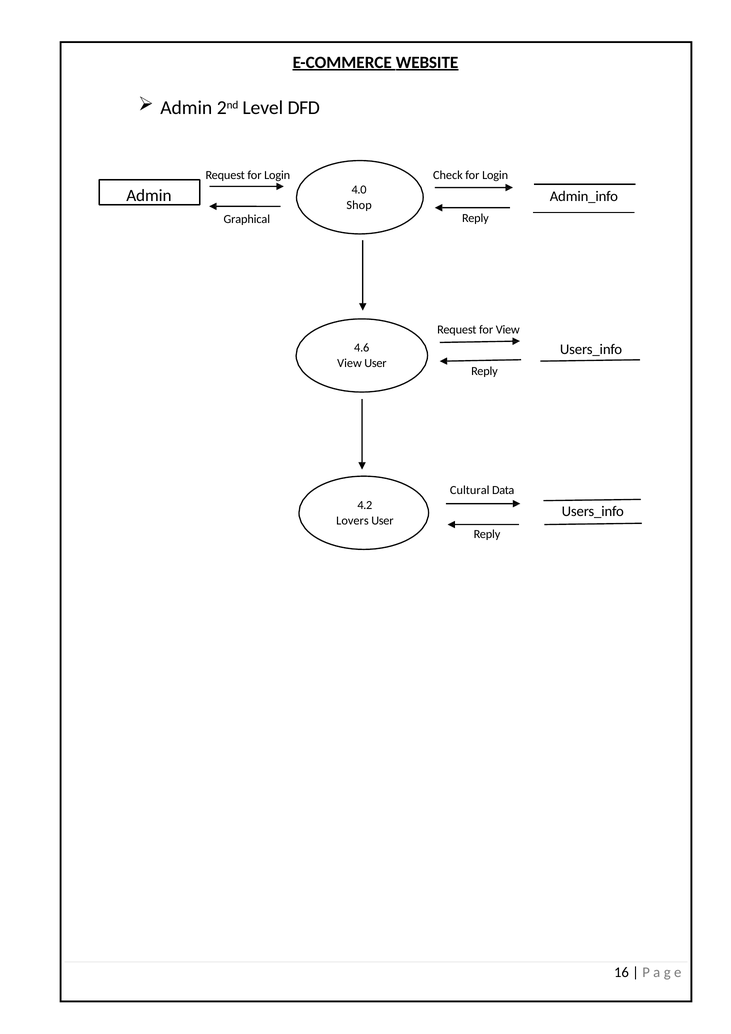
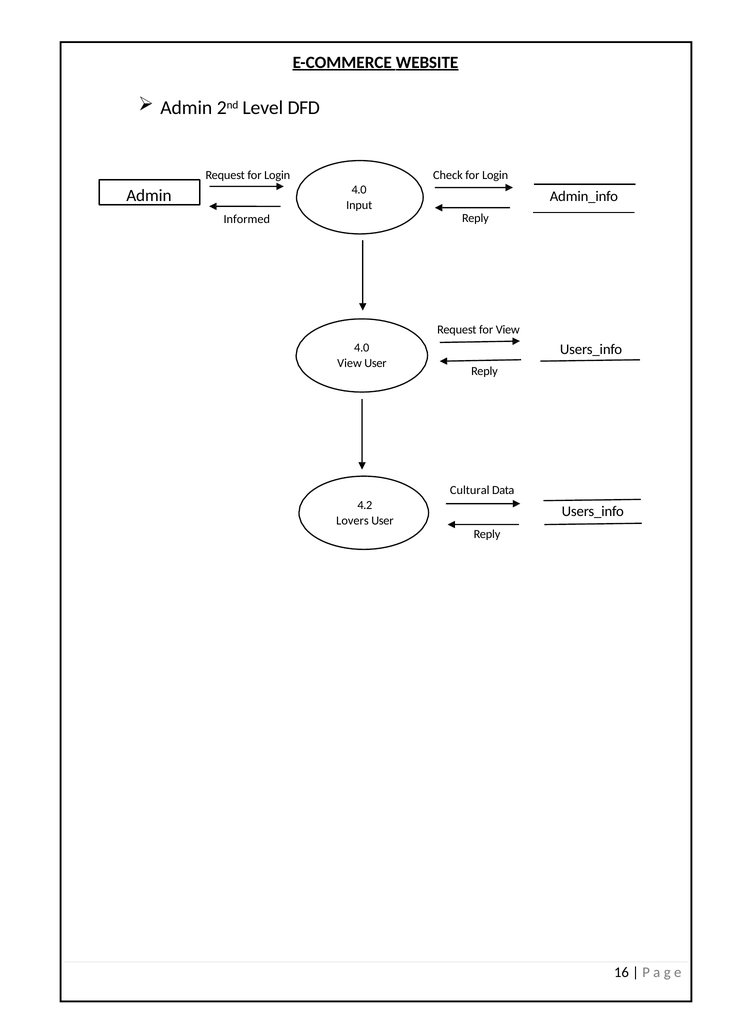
Shop: Shop -> Input
Graphical: Graphical -> Informed
4.6 at (362, 348): 4.6 -> 4.0
